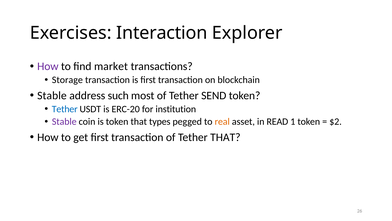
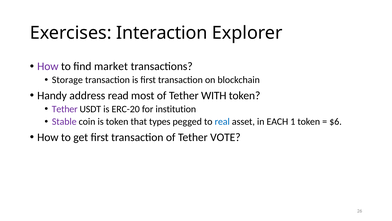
Stable at (52, 95): Stable -> Handy
such: such -> read
SEND: SEND -> WITH
Tether at (65, 109) colour: blue -> purple
real colour: orange -> blue
READ: READ -> EACH
$2: $2 -> $6
Tether THAT: THAT -> VOTE
